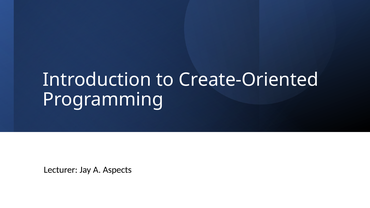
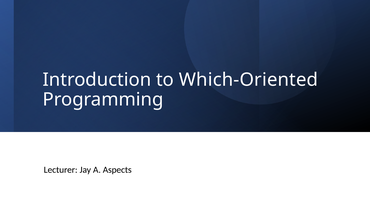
Create-Oriented: Create-Oriented -> Which-Oriented
